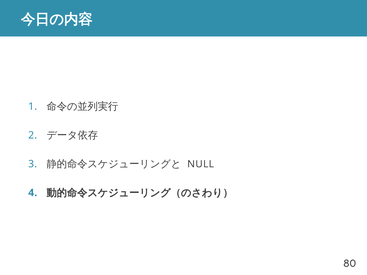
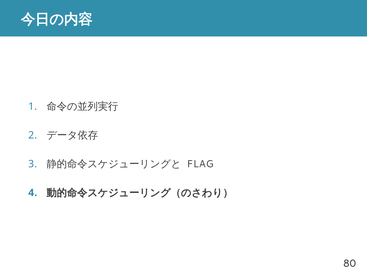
NULL: NULL -> FLAG
